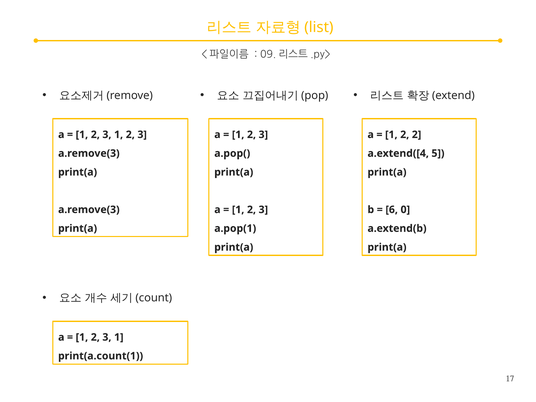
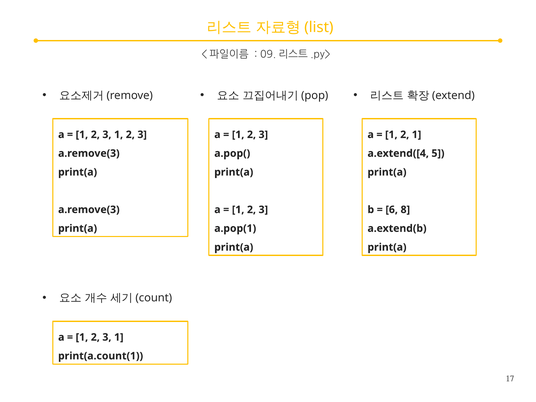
2 2: 2 -> 1
0: 0 -> 8
